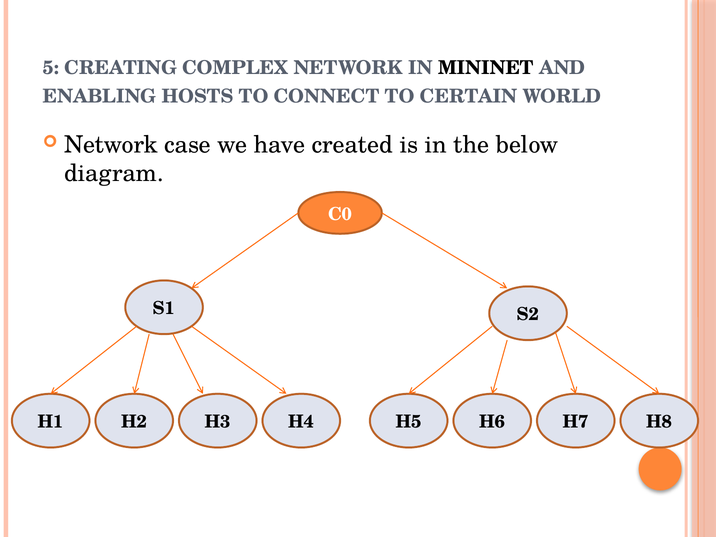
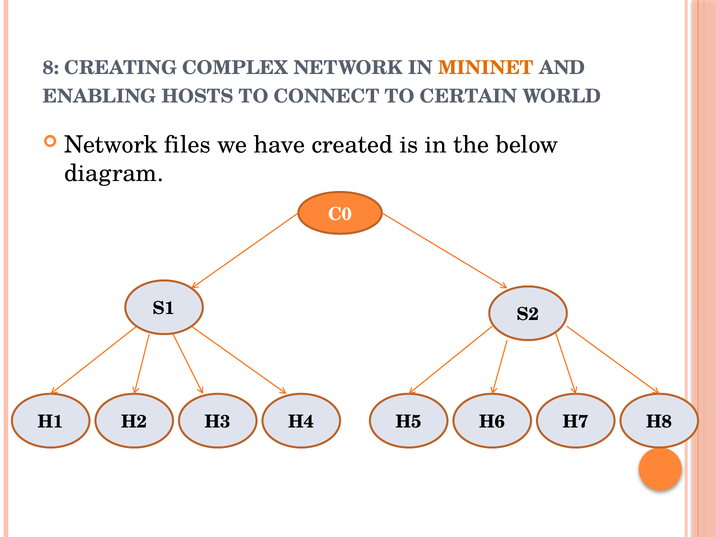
5: 5 -> 8
MININET colour: black -> orange
case: case -> files
